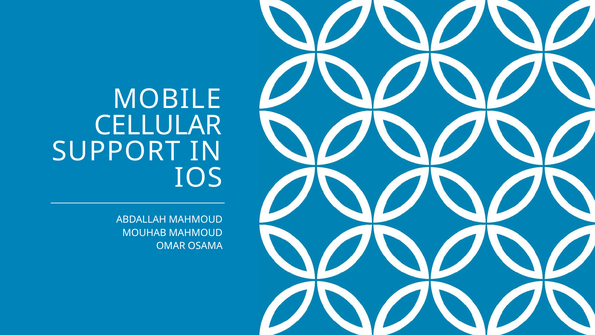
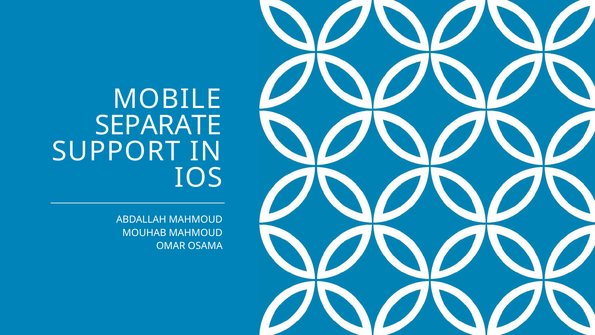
CELLULAR: CELLULAR -> SEPARATE
